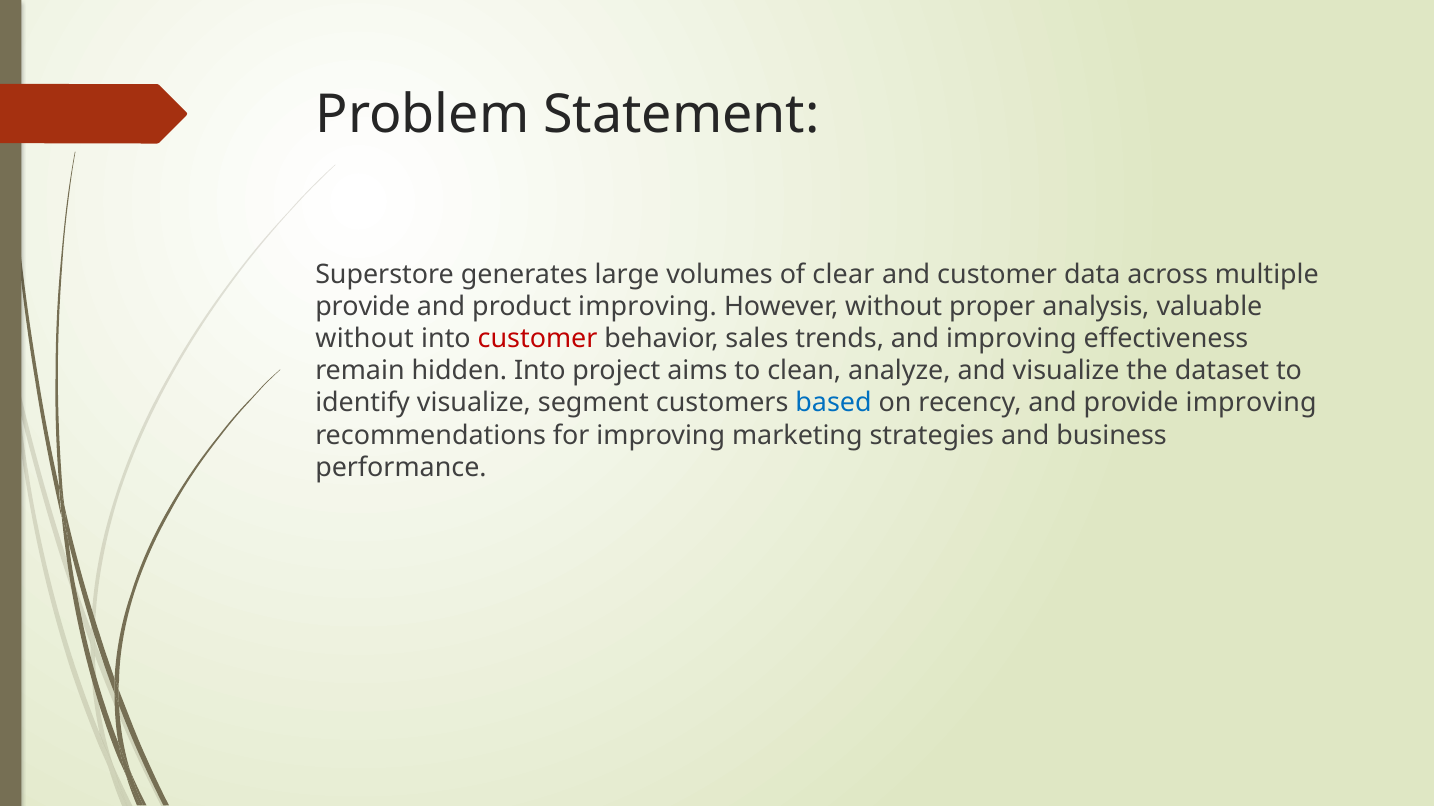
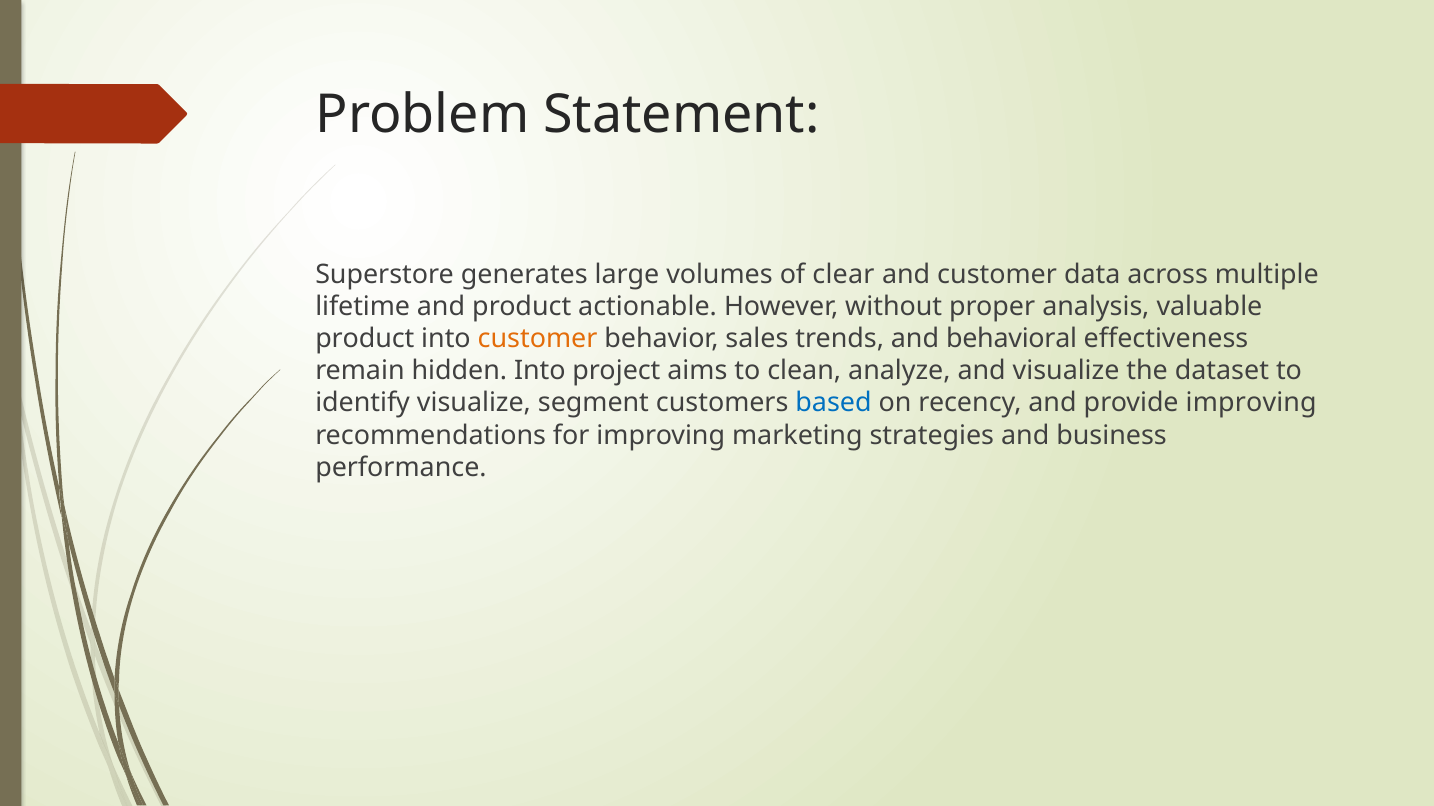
provide at (363, 307): provide -> lifetime
product improving: improving -> actionable
without at (365, 339): without -> product
customer at (538, 339) colour: red -> orange
and improving: improving -> behavioral
